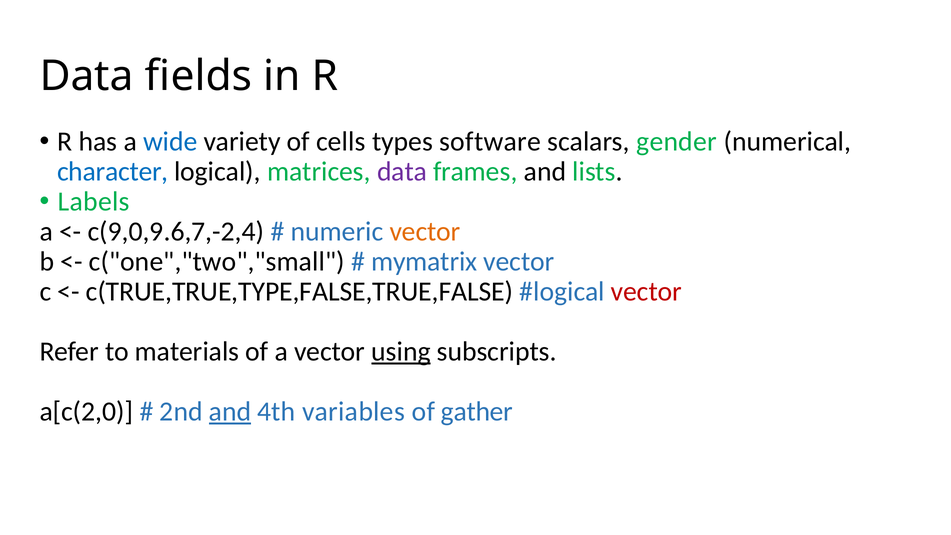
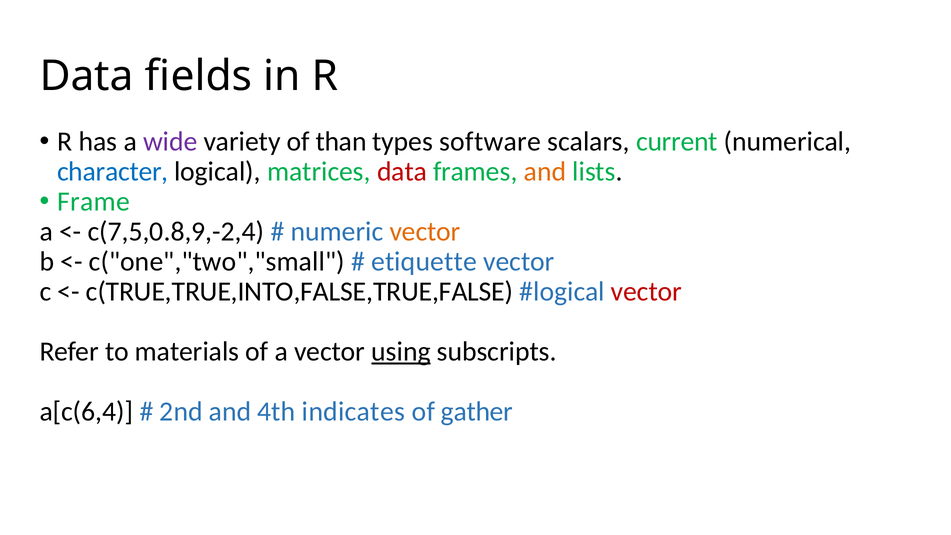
wide colour: blue -> purple
cells: cells -> than
gender: gender -> current
data at (402, 172) colour: purple -> red
and at (545, 172) colour: black -> orange
Labels: Labels -> Frame
c(9,0,9.6,7,-2,4: c(9,0,9.6,7,-2,4 -> c(7,5,0.8,9,-2,4
mymatrix: mymatrix -> etiquette
c(TRUE,TRUE,TYPE,FALSE,TRUE,FALSE: c(TRUE,TRUE,TYPE,FALSE,TRUE,FALSE -> c(TRUE,TRUE,INTO,FALSE,TRUE,FALSE
a[c(2,0: a[c(2,0 -> a[c(6,4
and at (230, 411) underline: present -> none
variables: variables -> indicates
